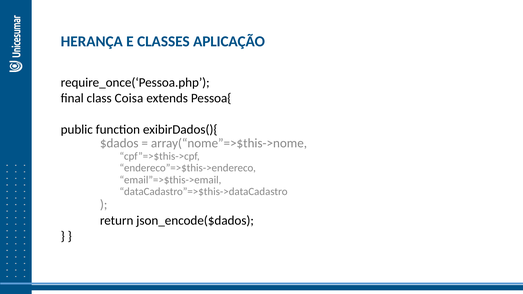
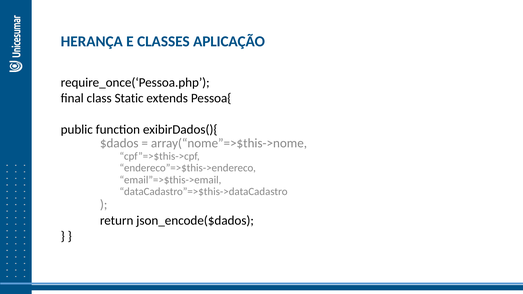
Coisa: Coisa -> Static
